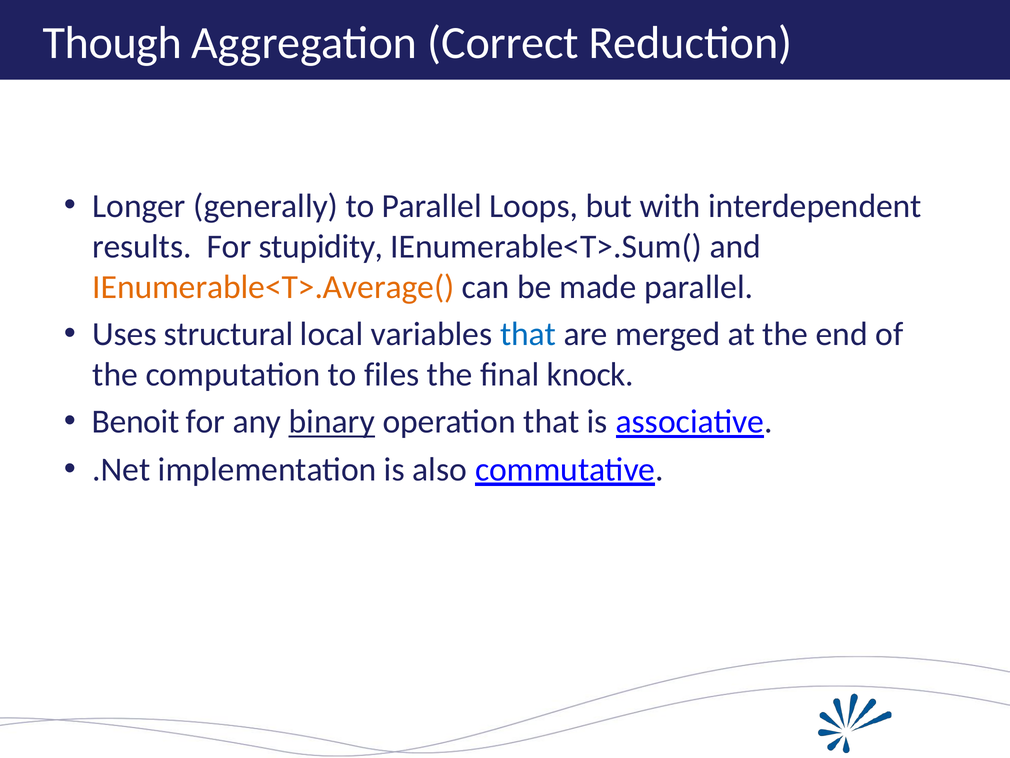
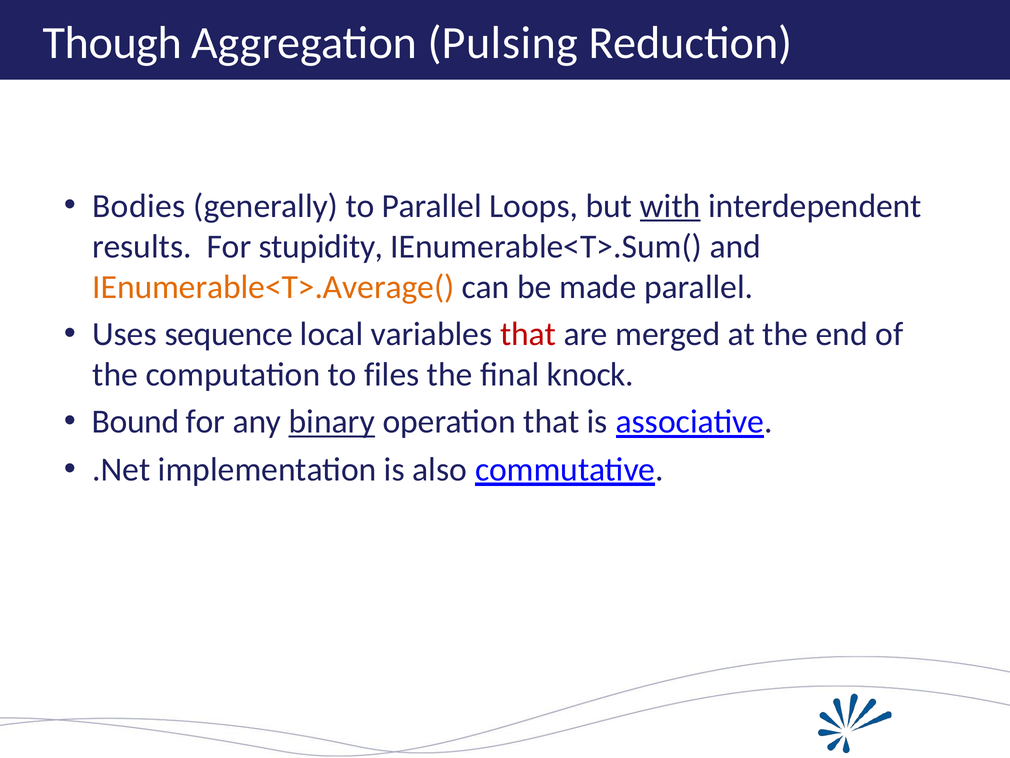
Correct: Correct -> Pulsing
Longer: Longer -> Bodies
with underline: none -> present
structural: structural -> sequence
that at (528, 334) colour: blue -> red
Benoit: Benoit -> Bound
